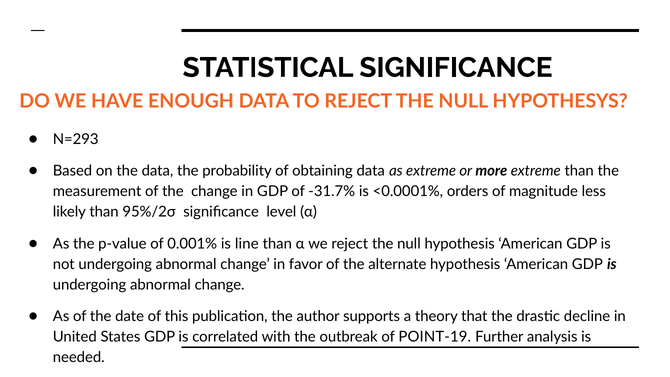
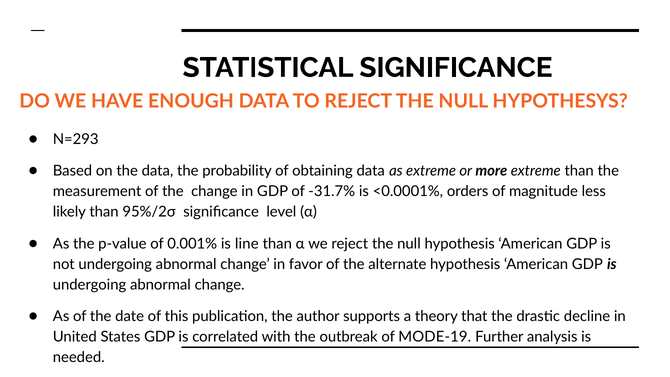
POINT-19: POINT-19 -> MODE-19
